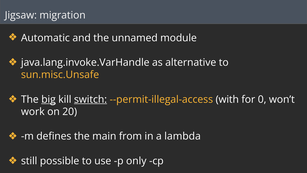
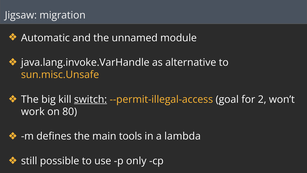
big underline: present -> none
with: with -> goal
0: 0 -> 2
20: 20 -> 80
from: from -> tools
